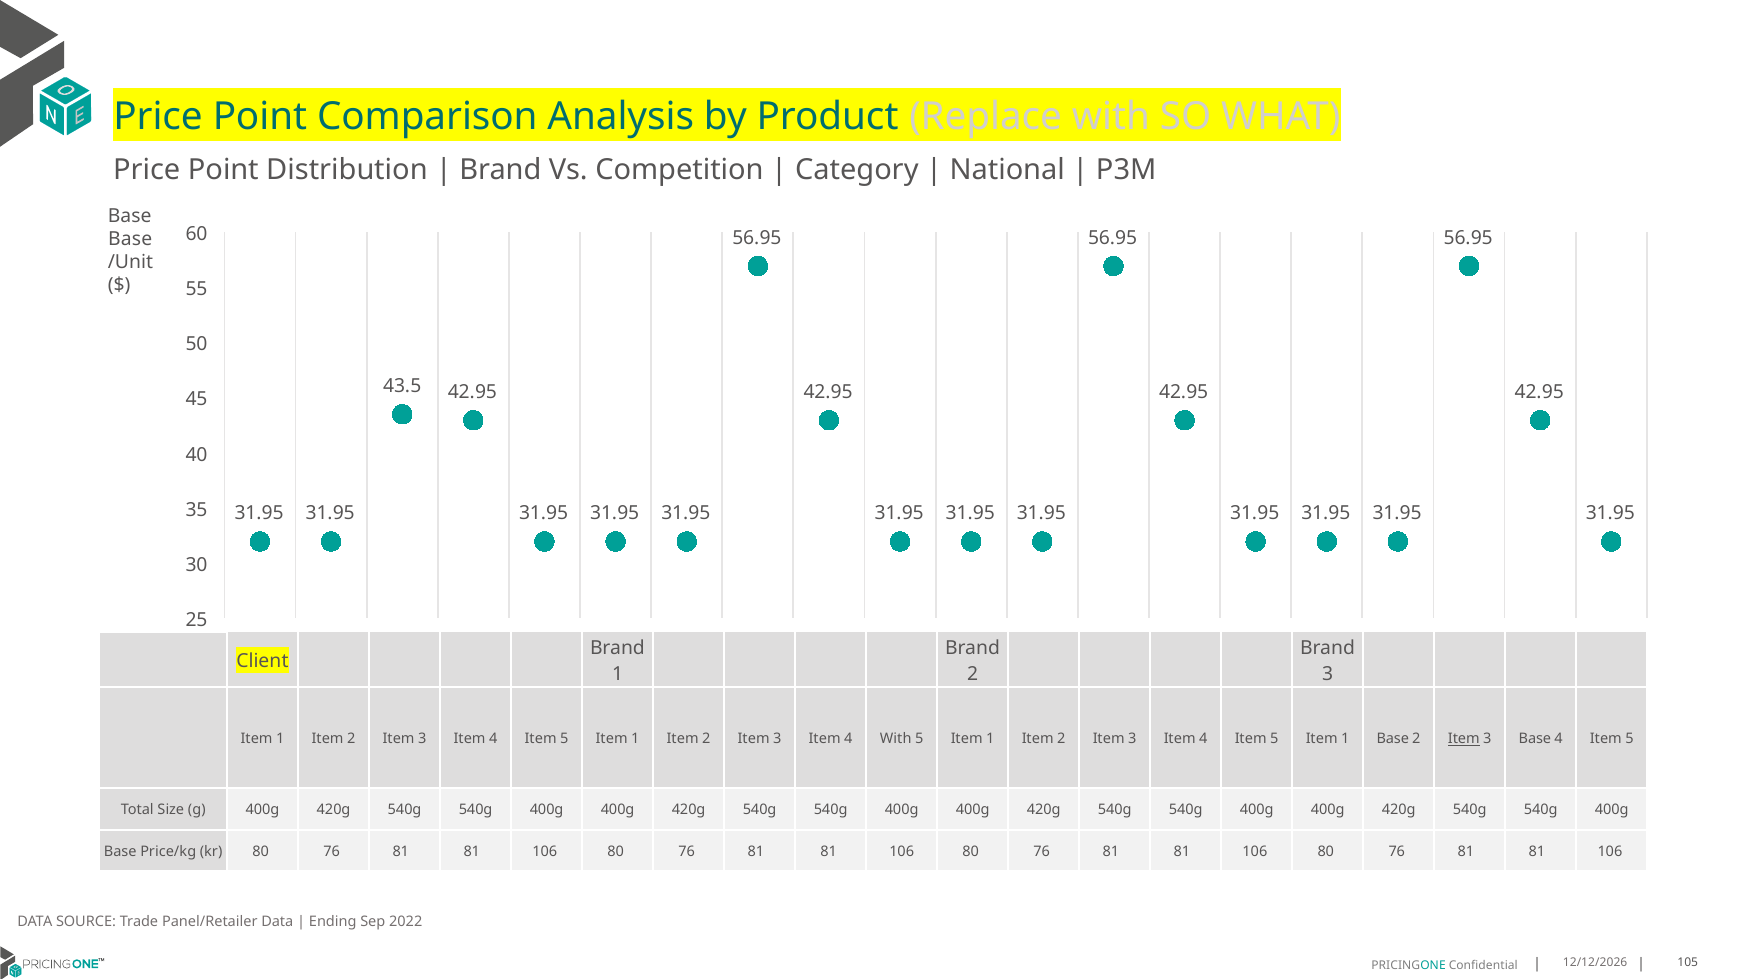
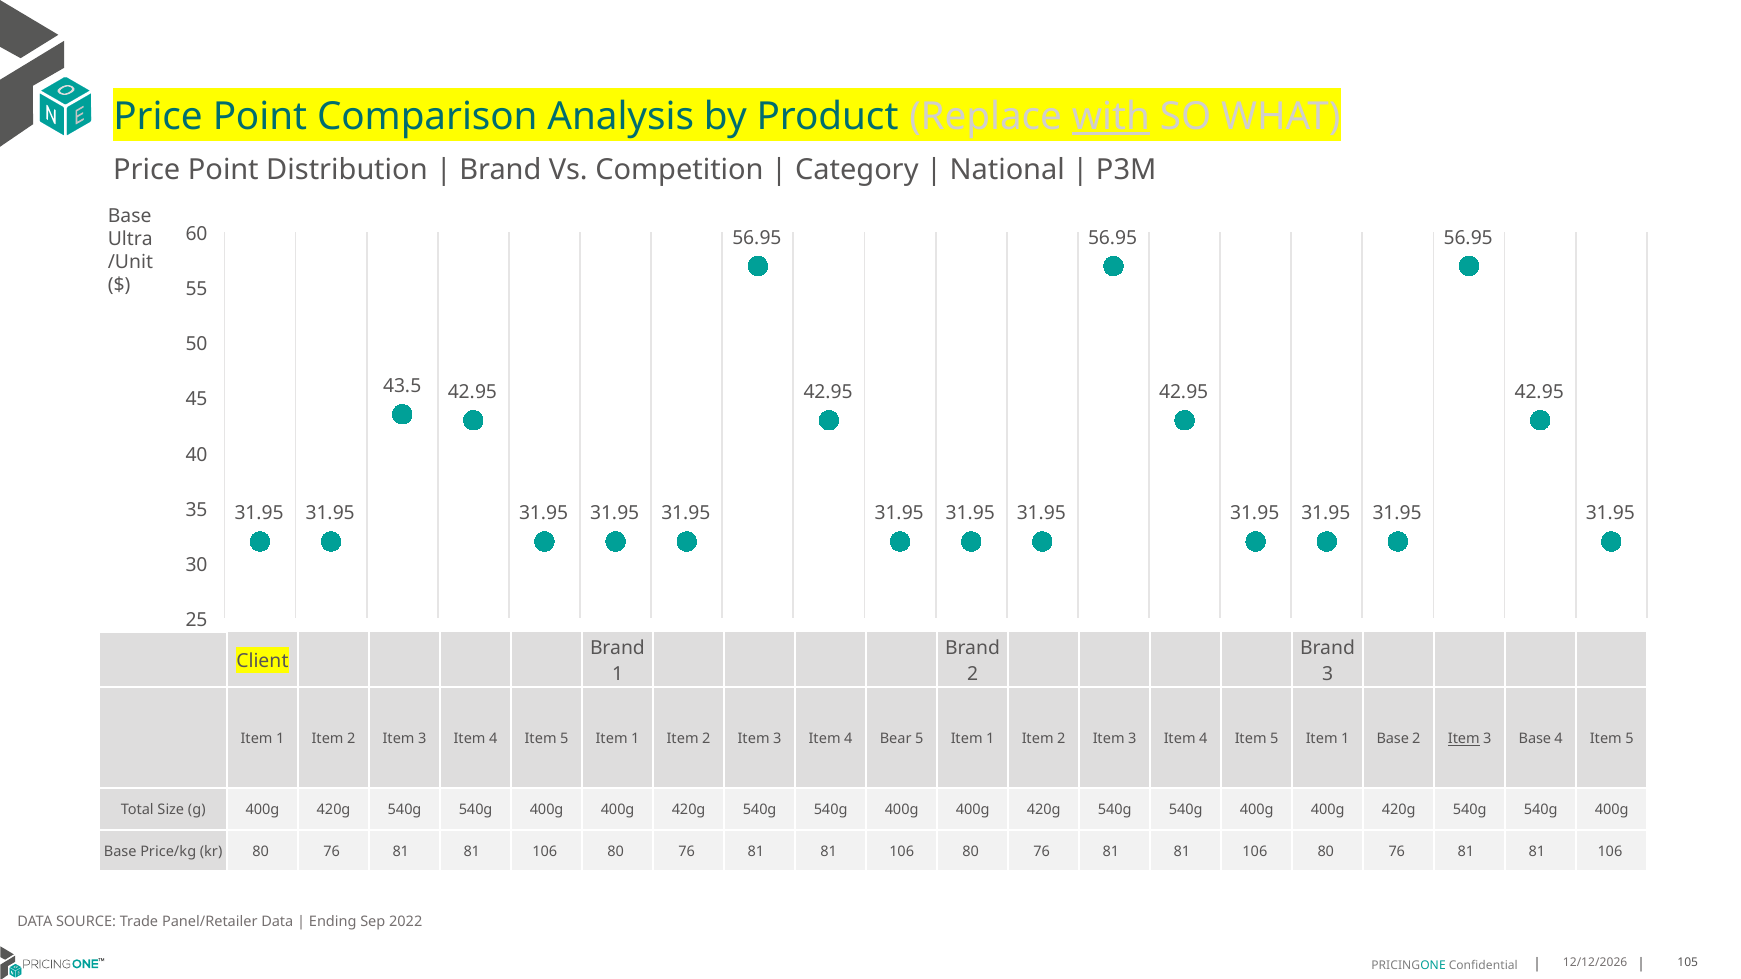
with at (1111, 117) underline: none -> present
Base at (130, 239): Base -> Ultra
4 With: With -> Bear
